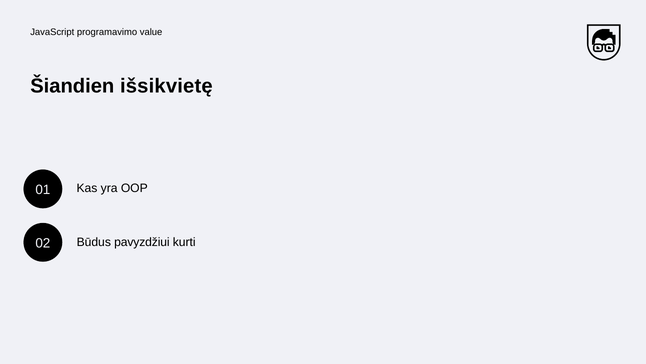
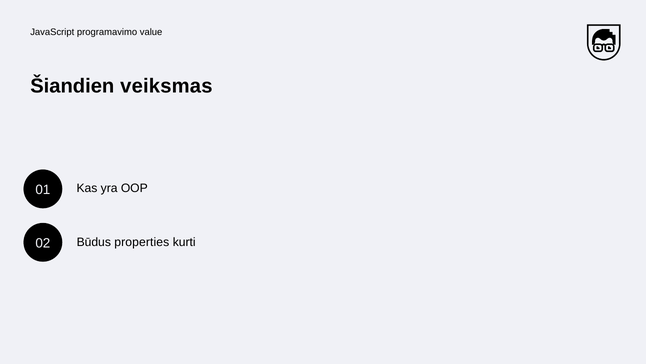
išsikvietę: išsikvietę -> veiksmas
pavyzdžiui: pavyzdžiui -> properties
